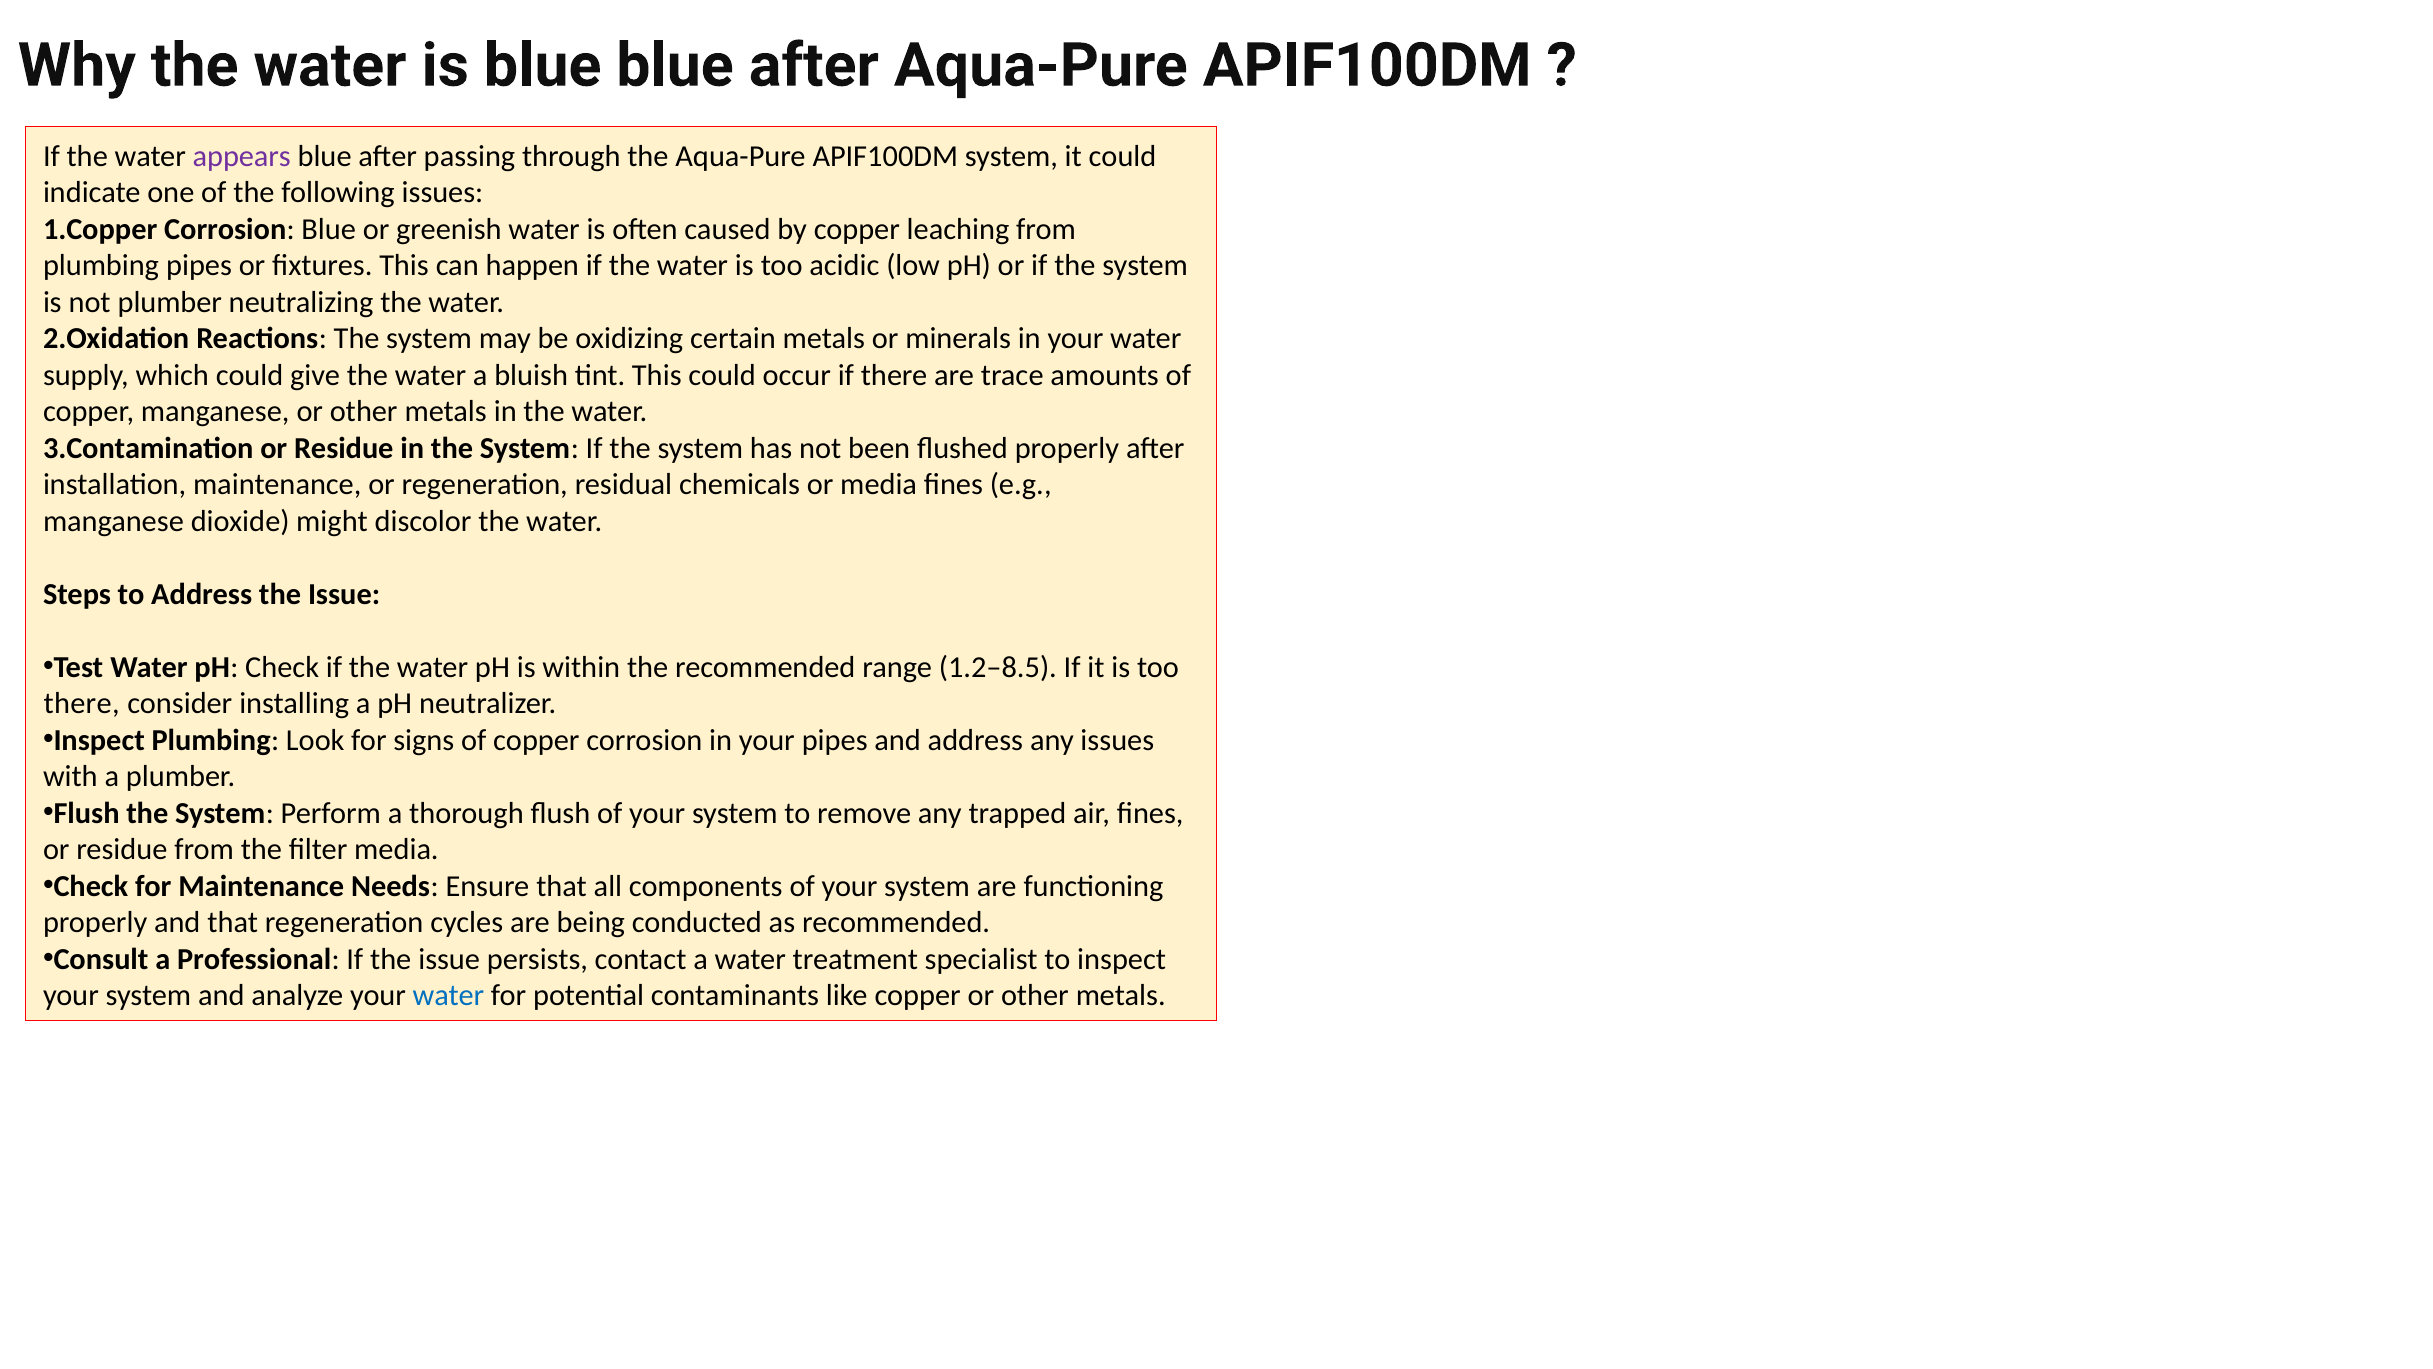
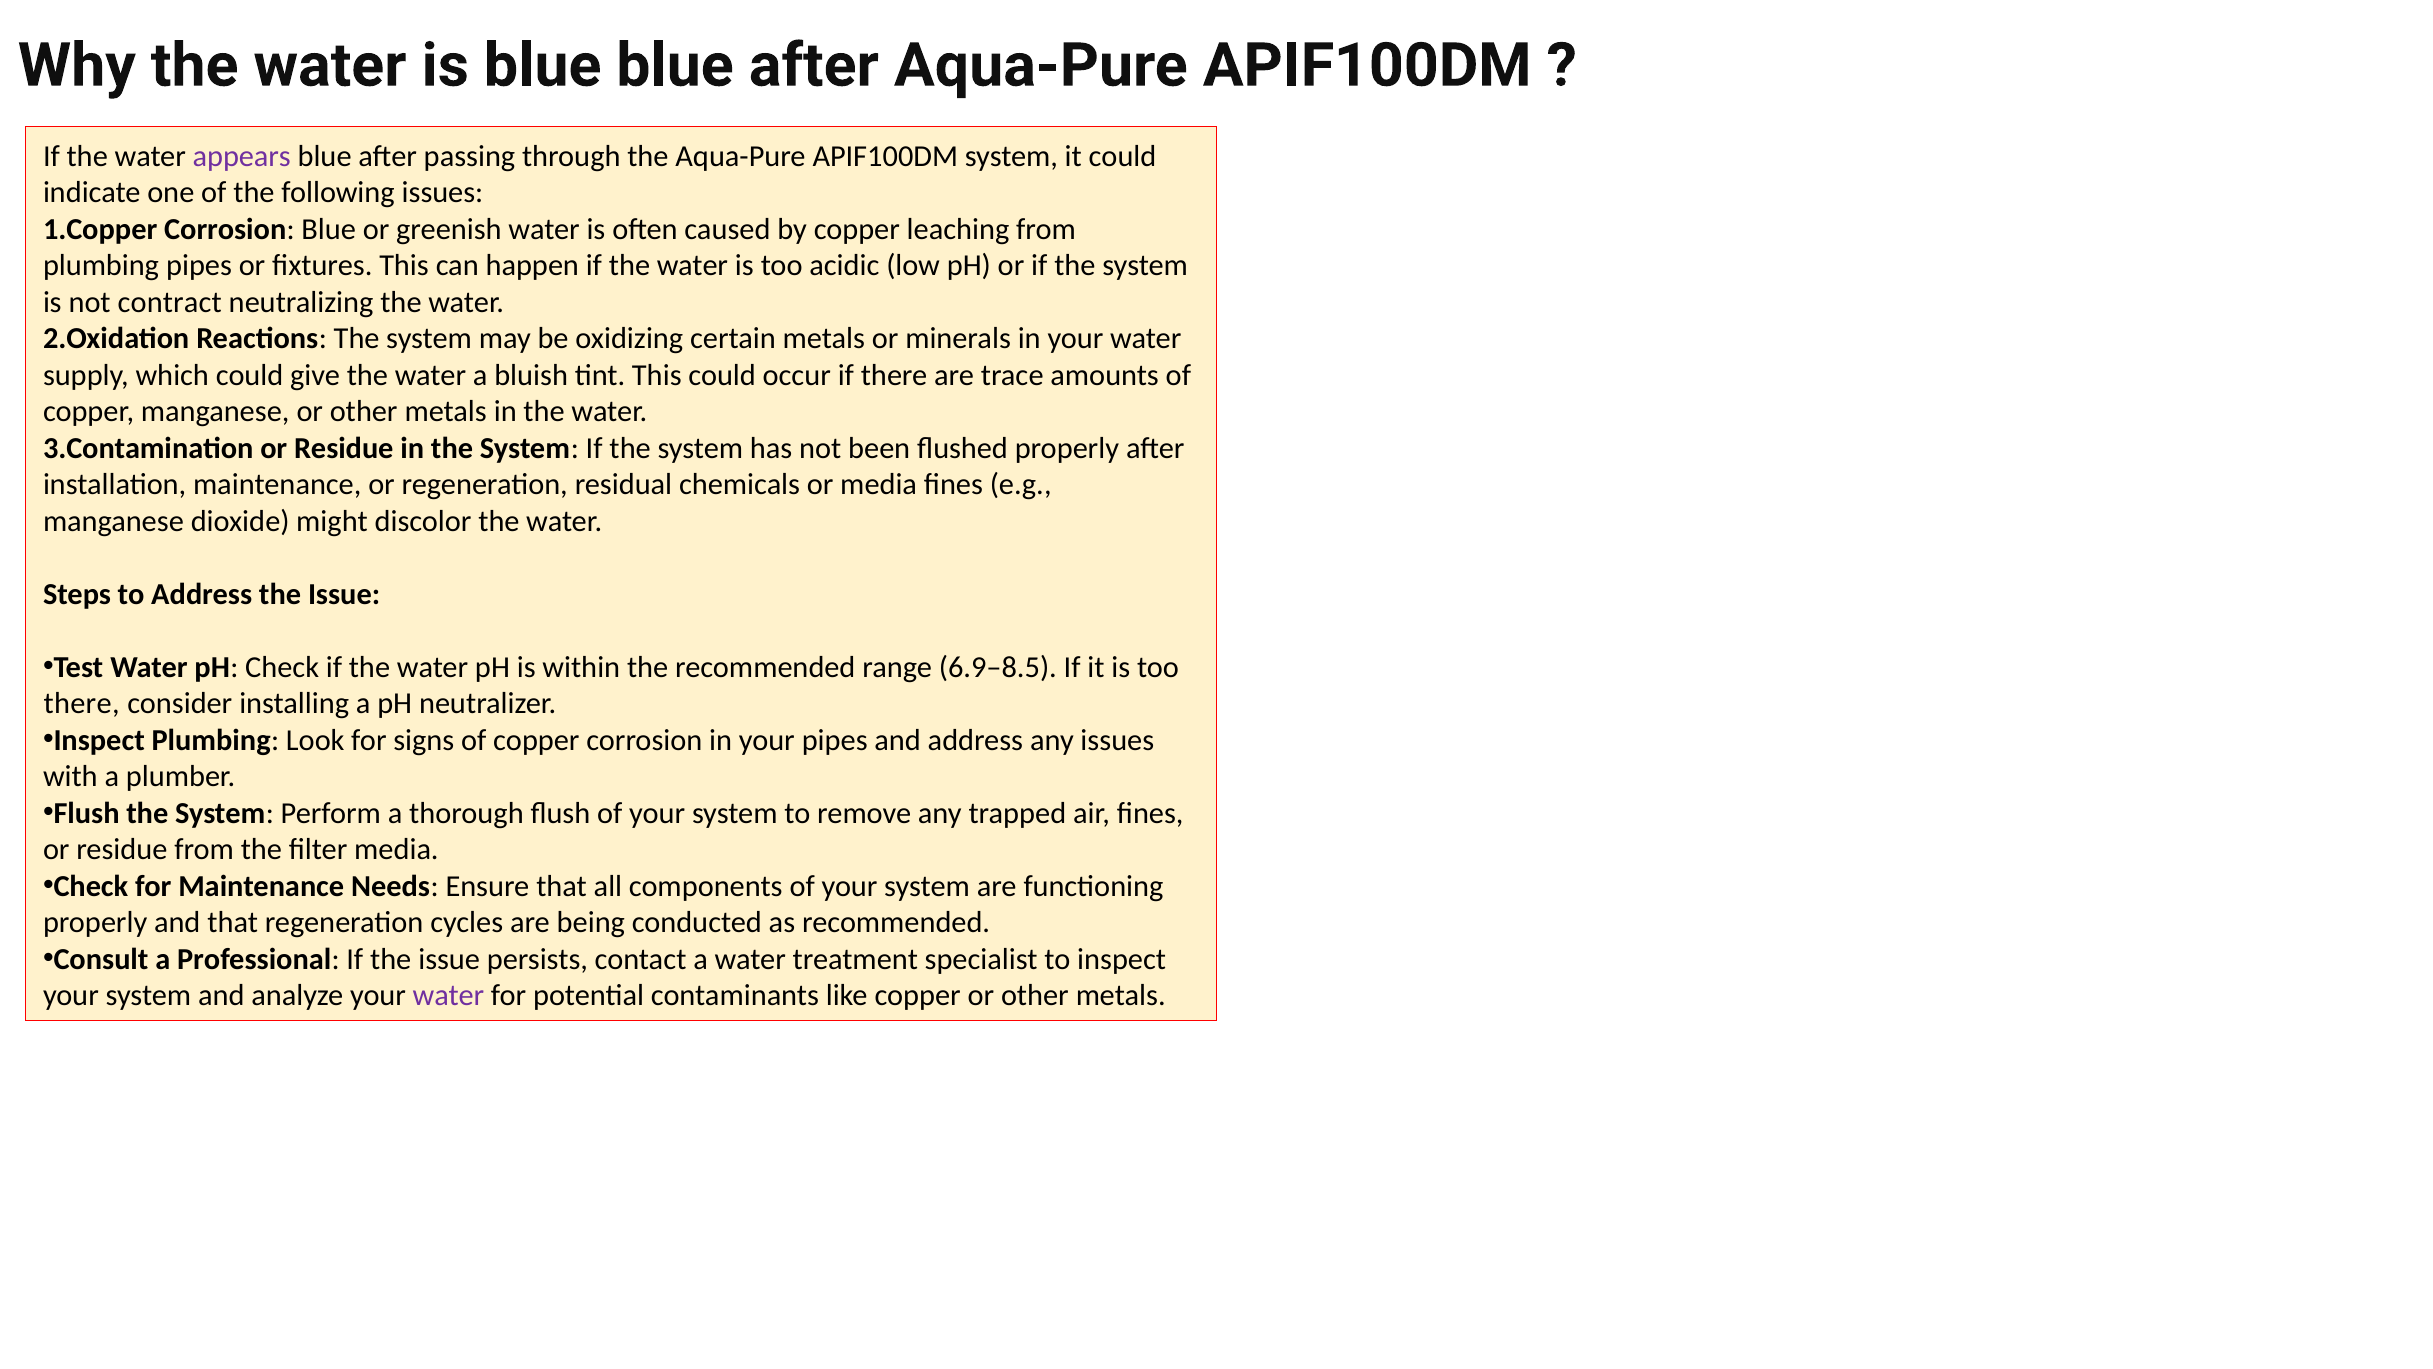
not plumber: plumber -> contract
1.2–8.5: 1.2–8.5 -> 6.9–8.5
water at (448, 996) colour: blue -> purple
